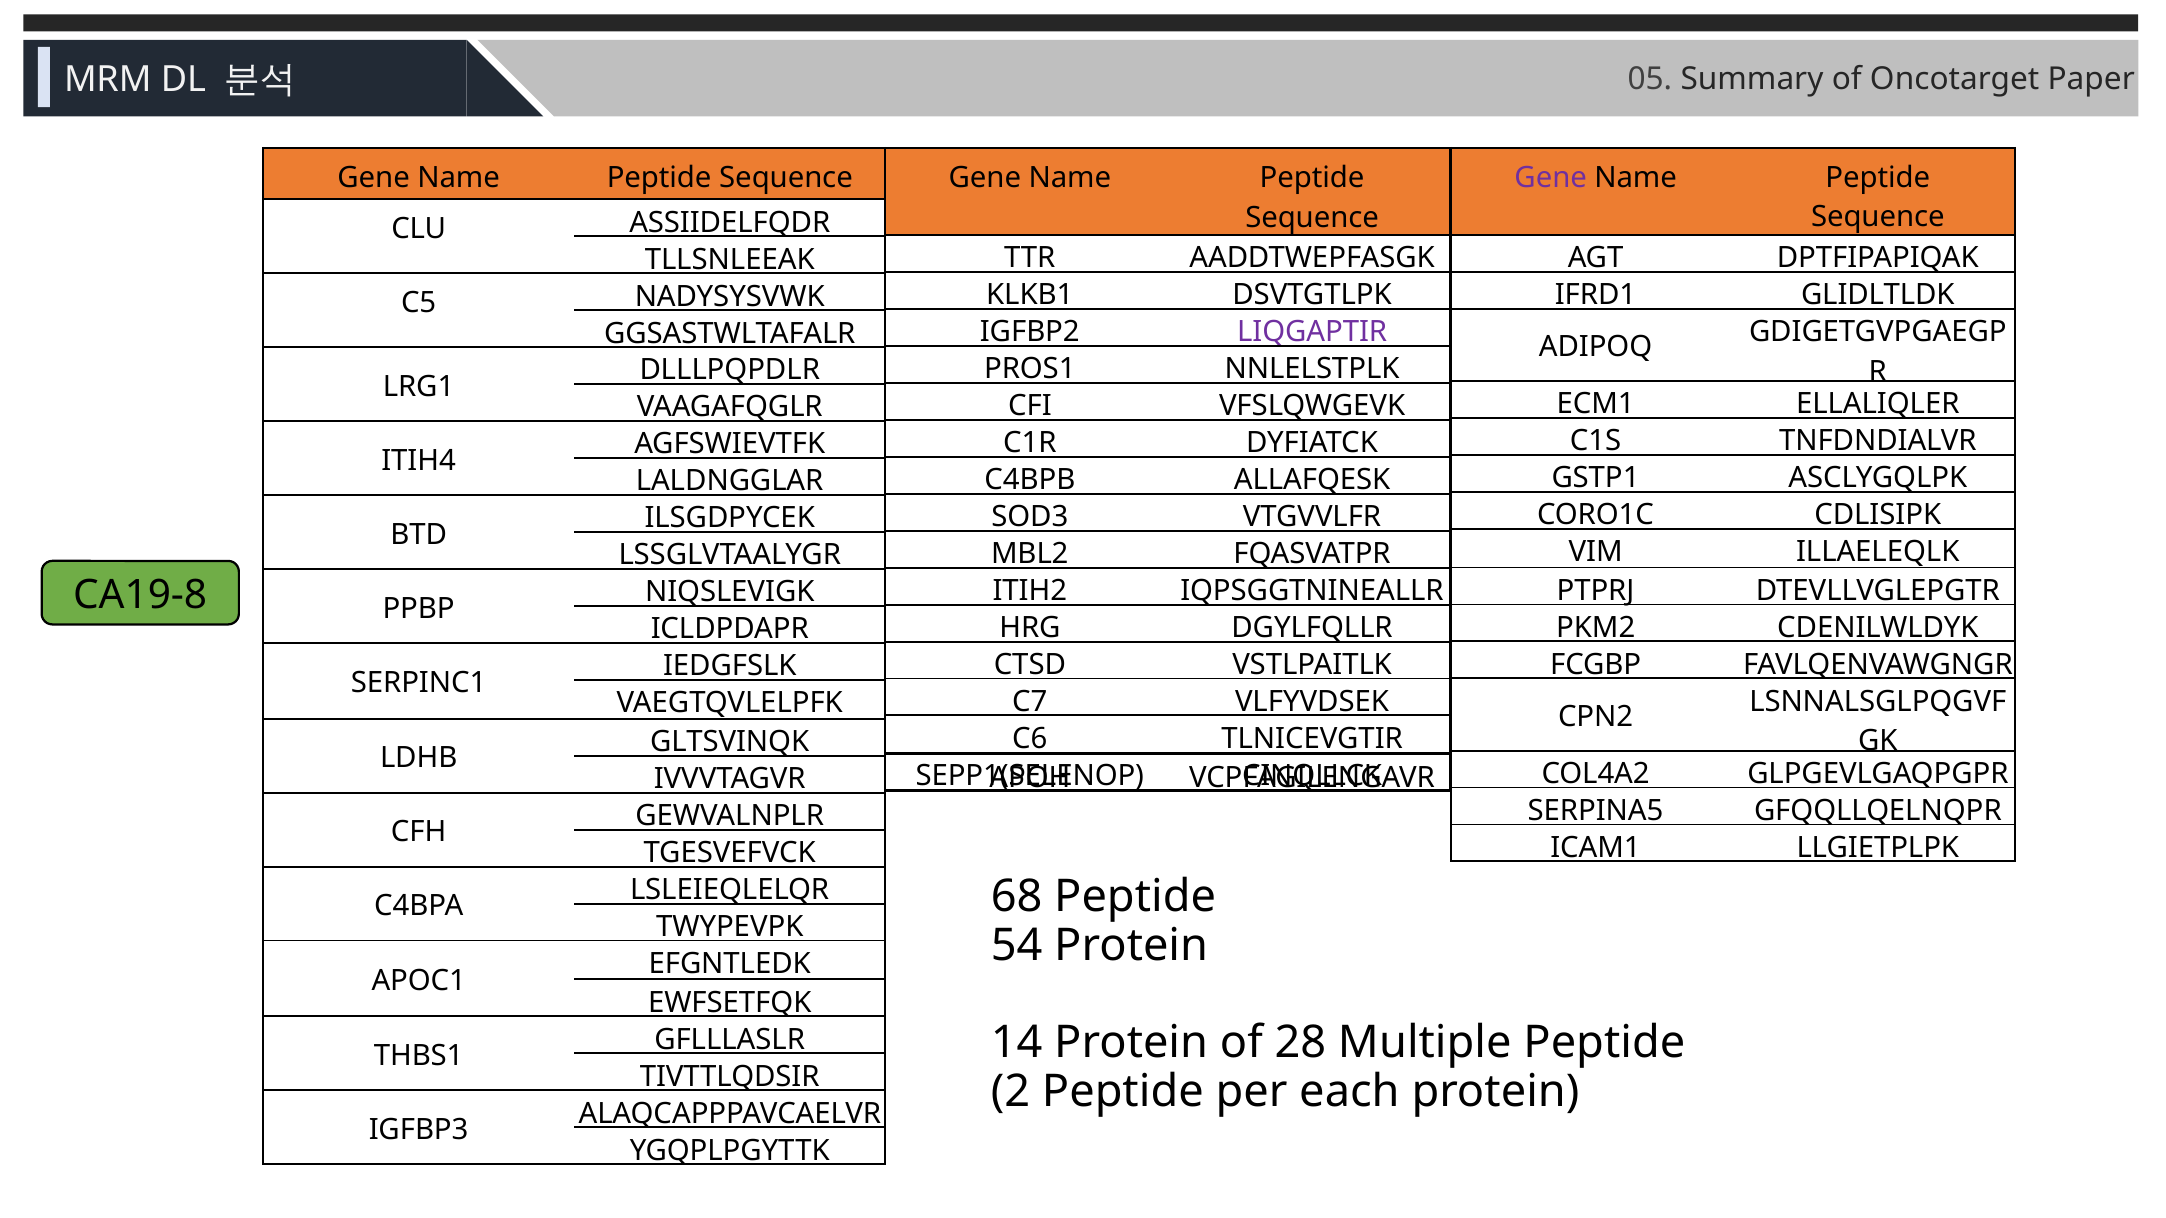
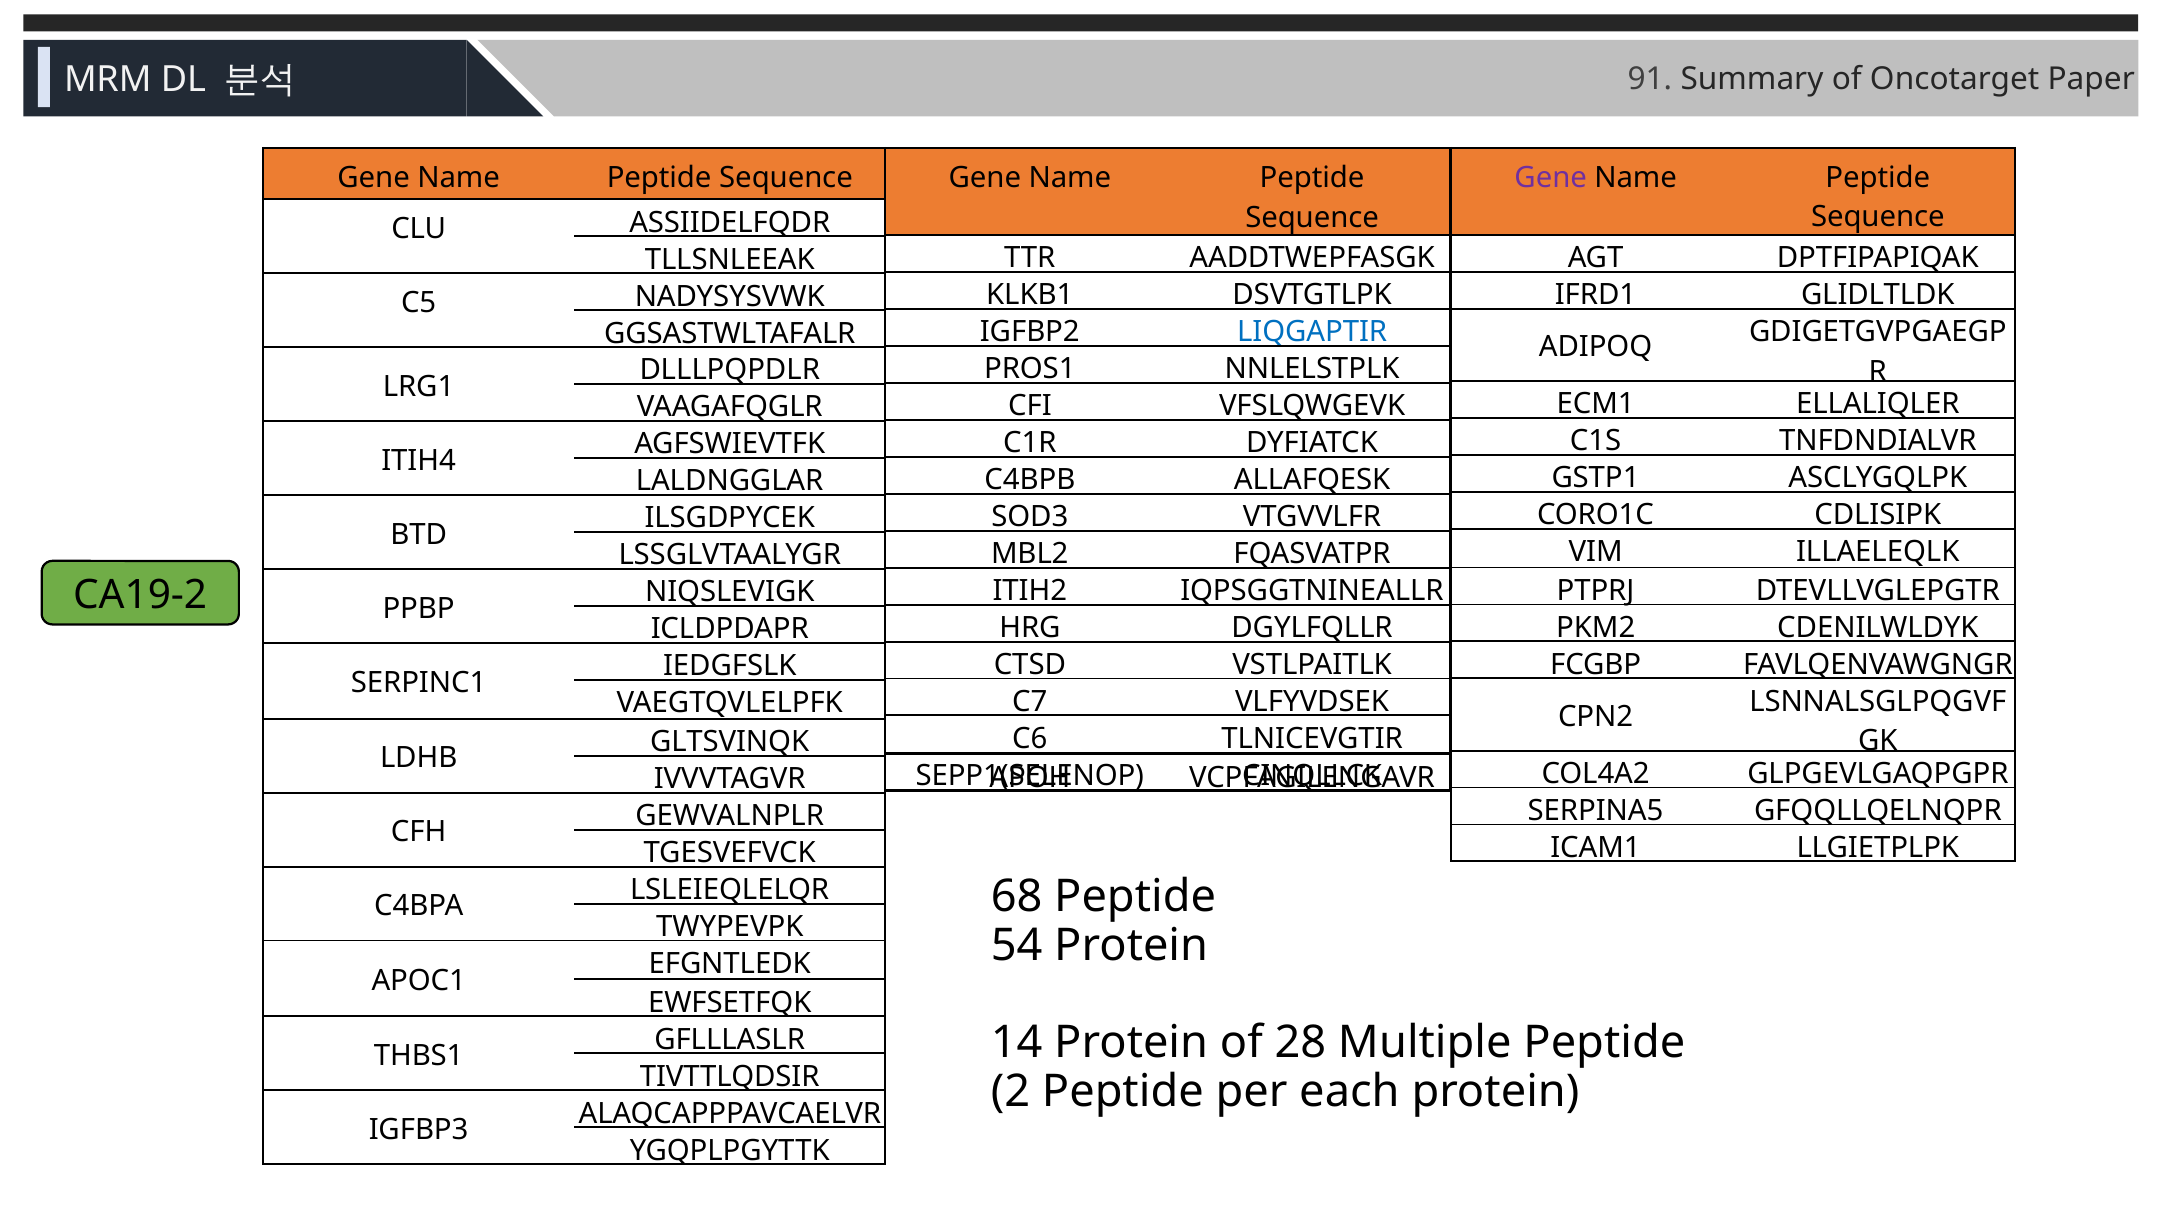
05: 05 -> 91
LIQGAPTIR colour: purple -> blue
CA19-8: CA19-8 -> CA19-2
